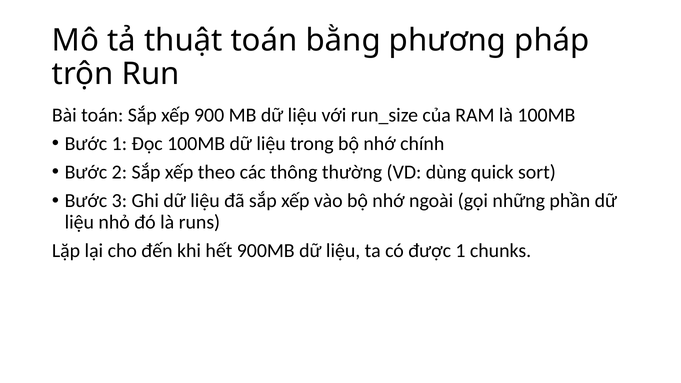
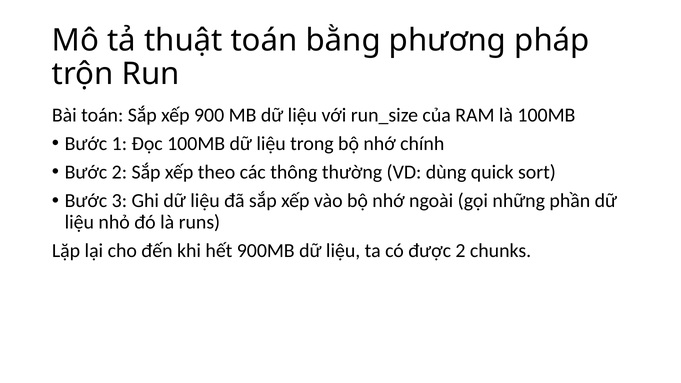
được 1: 1 -> 2
